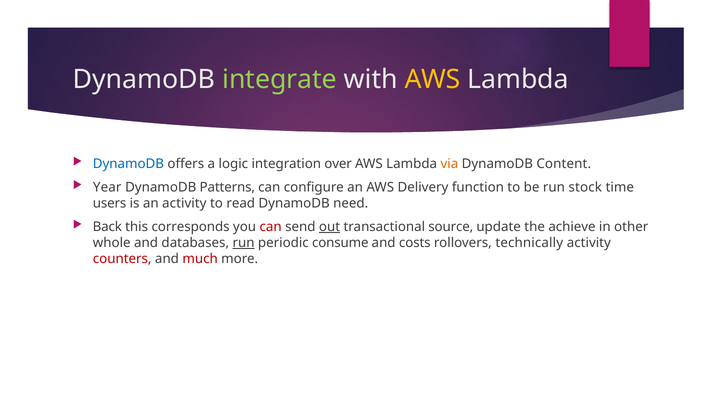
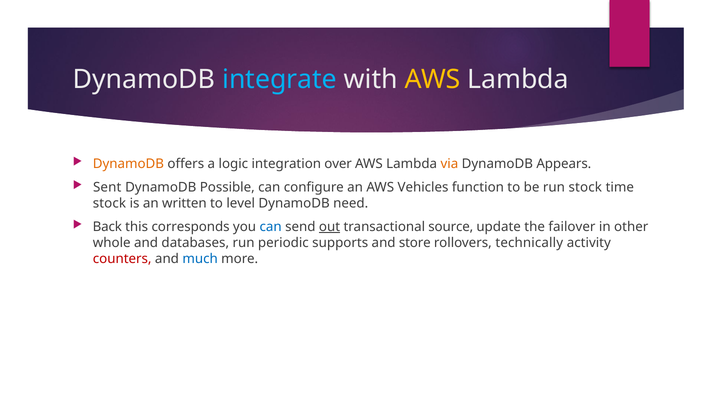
integrate colour: light green -> light blue
DynamoDB at (128, 164) colour: blue -> orange
Content: Content -> Appears
Year: Year -> Sent
Patterns: Patterns -> Possible
Delivery: Delivery -> Vehicles
users at (110, 203): users -> stock
an activity: activity -> written
read: read -> level
can at (271, 227) colour: red -> blue
achieve: achieve -> failover
run at (244, 243) underline: present -> none
consume: consume -> supports
costs: costs -> store
much colour: red -> blue
